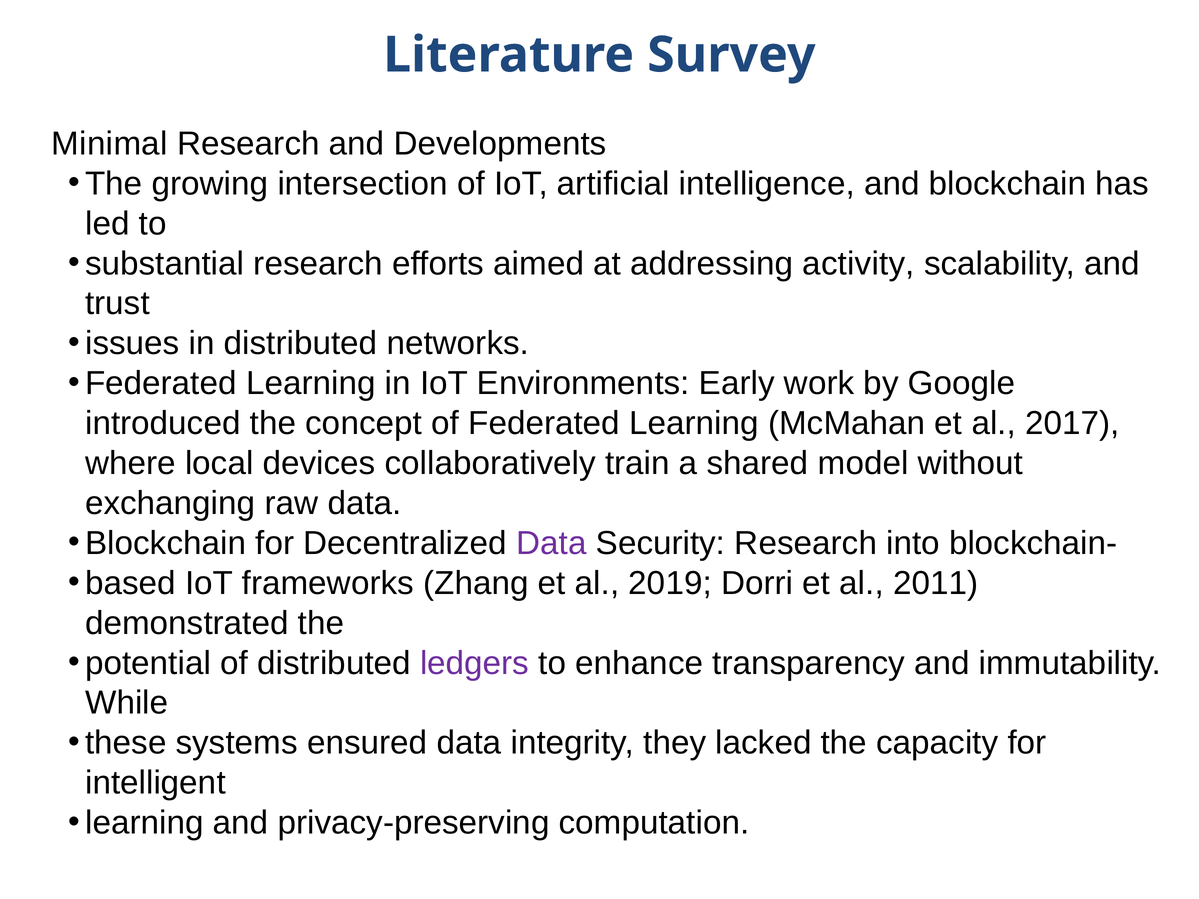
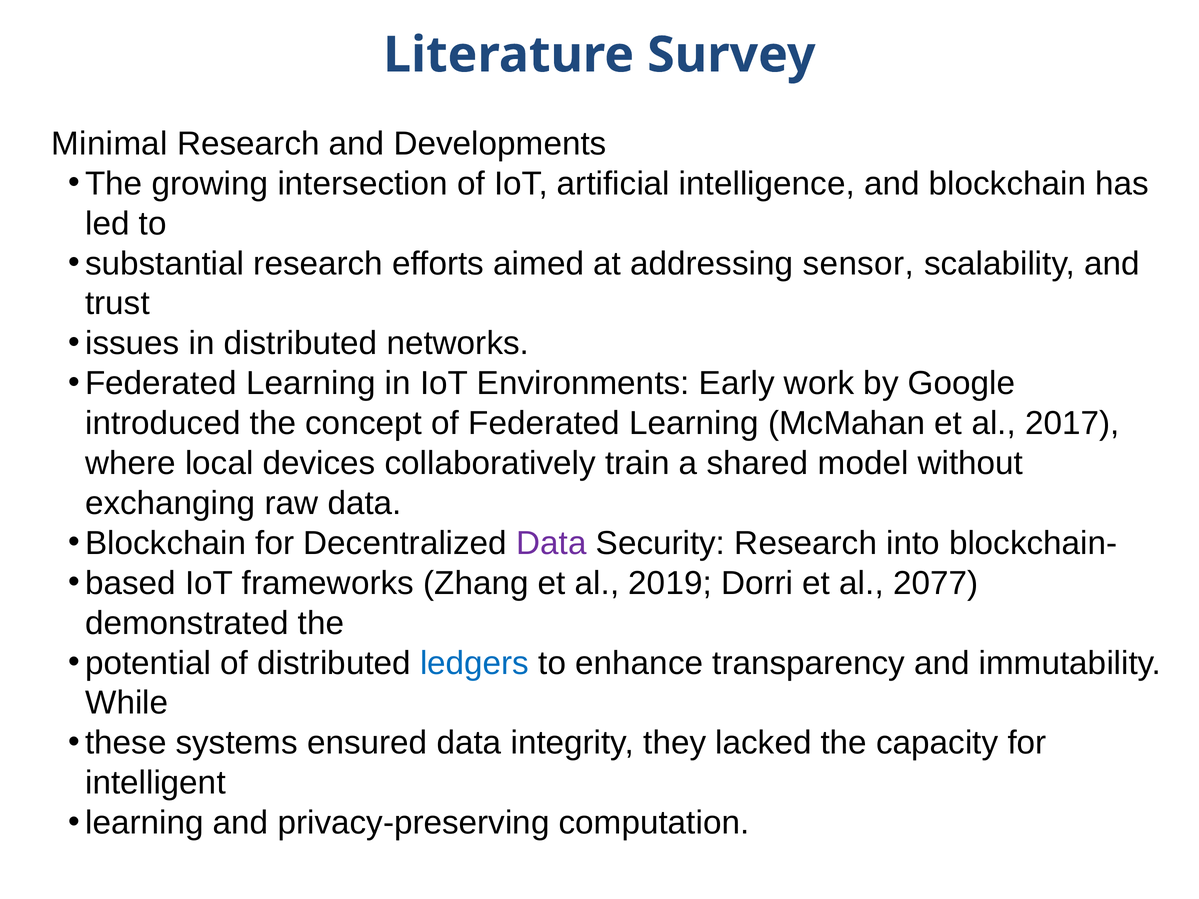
activity: activity -> sensor
2011: 2011 -> 2077
ledgers colour: purple -> blue
